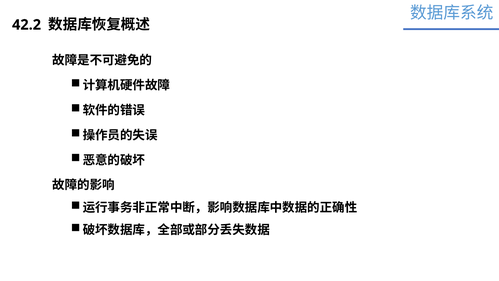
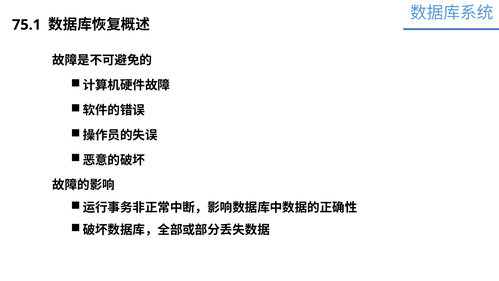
42.2: 42.2 -> 75.1
